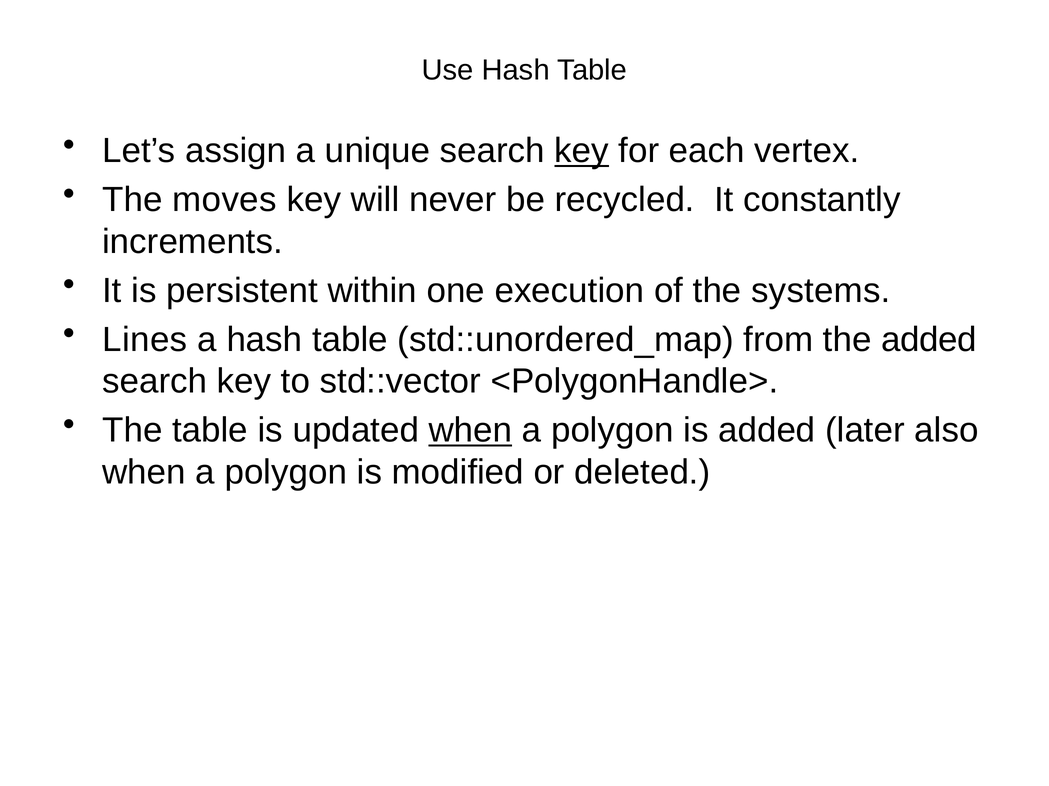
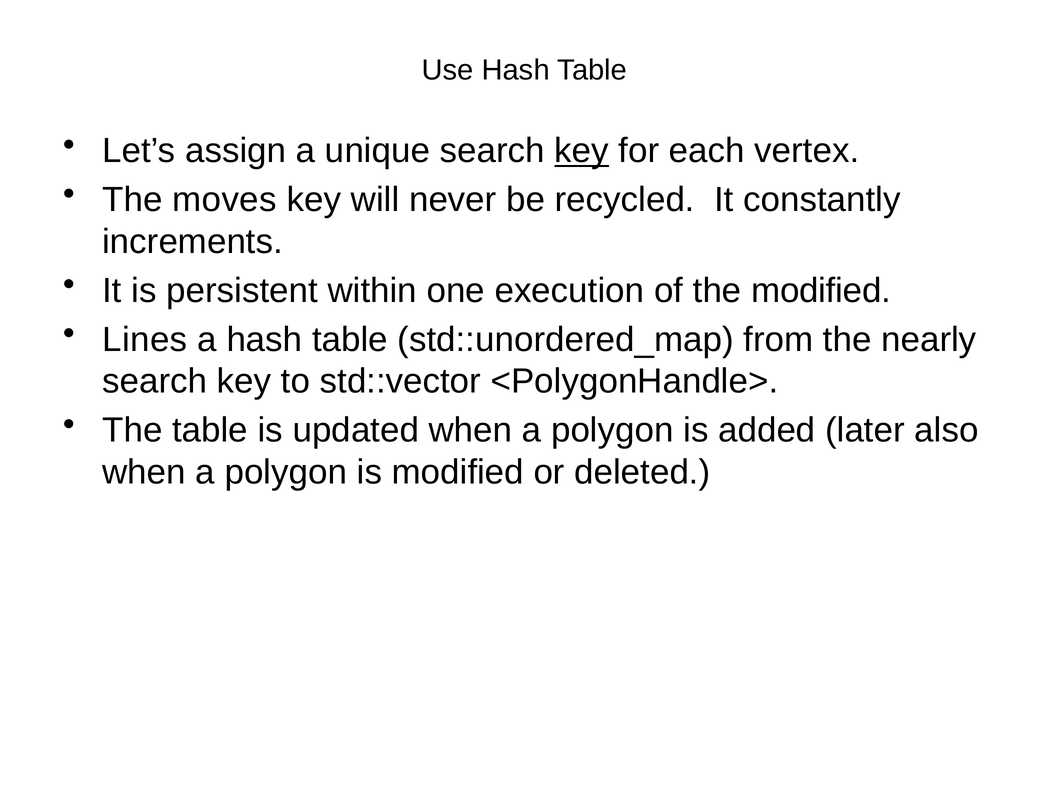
the systems: systems -> modified
the added: added -> nearly
when at (470, 431) underline: present -> none
